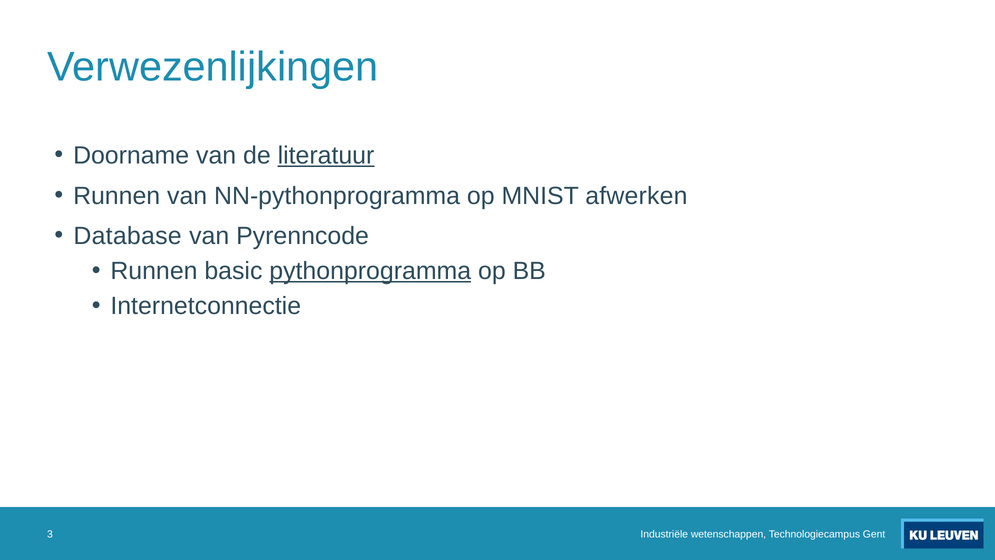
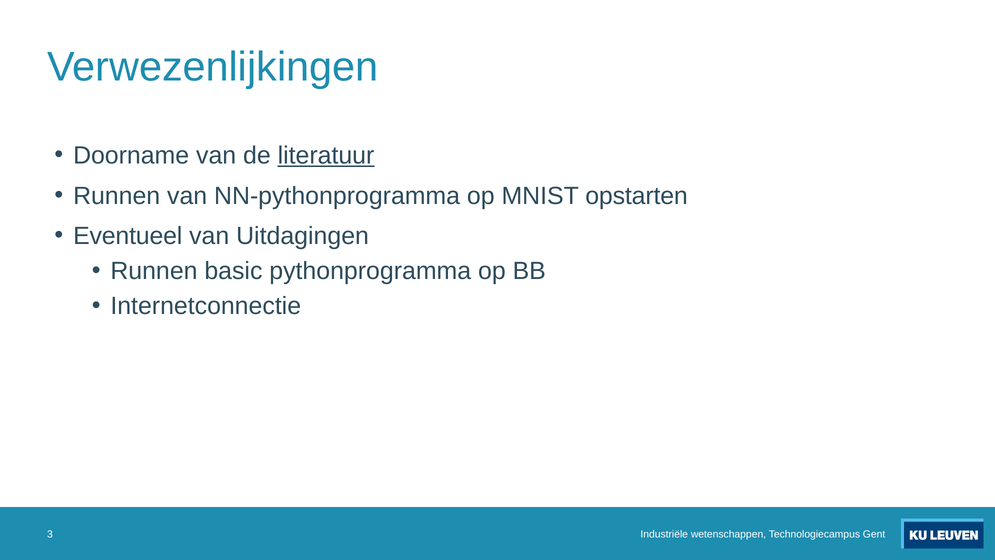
afwerken: afwerken -> opstarten
Database: Database -> Eventueel
Pyrenncode: Pyrenncode -> Uitdagingen
pythonprogramma underline: present -> none
